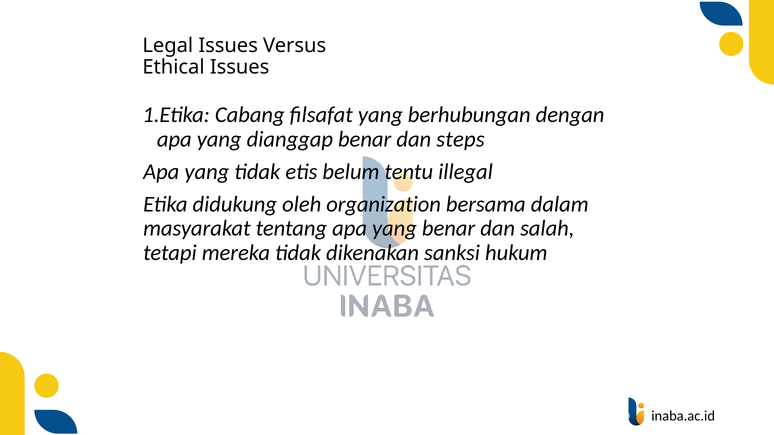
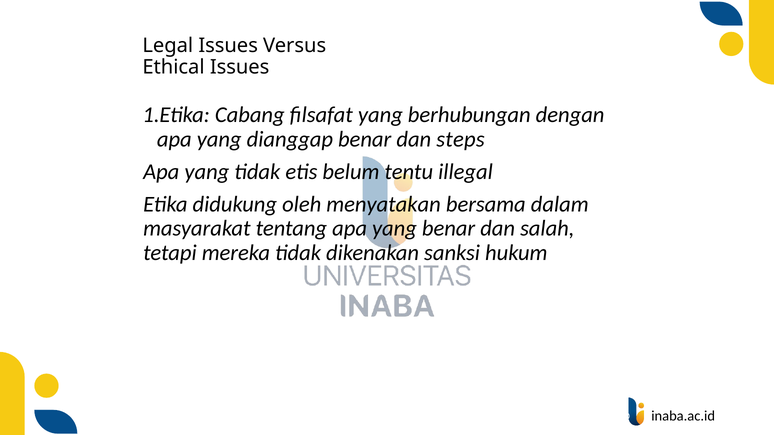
organization: organization -> menyatakan
